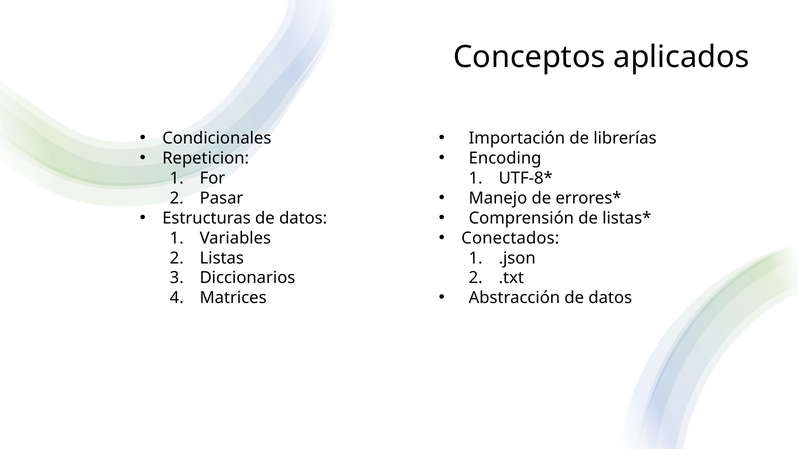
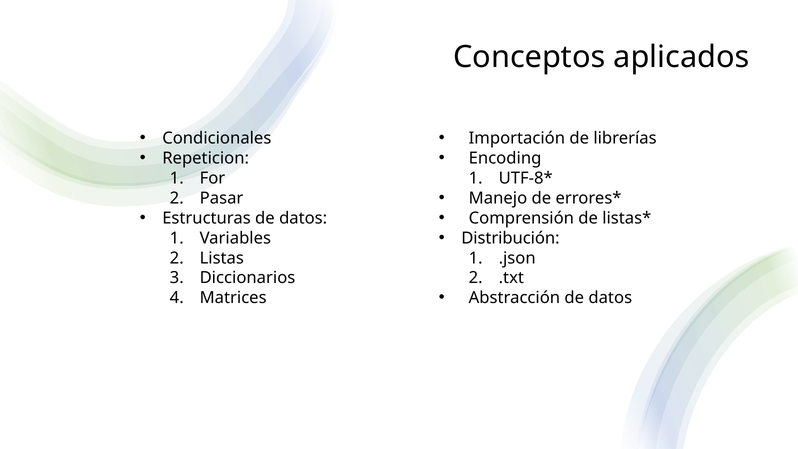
Conectados: Conectados -> Distribución
